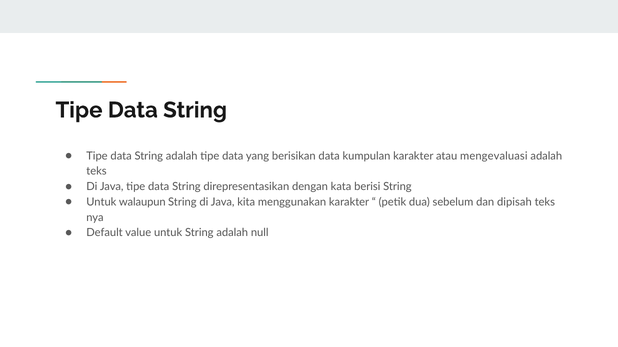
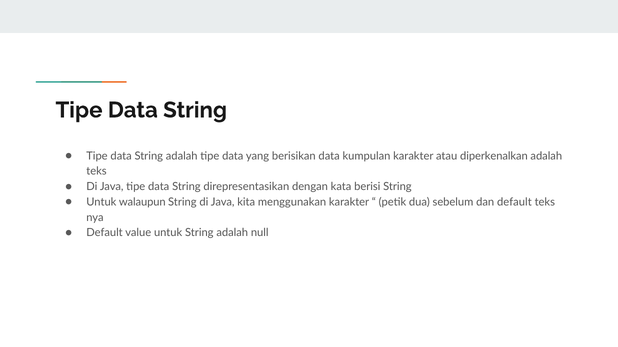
mengevaluasi: mengevaluasi -> diperkenalkan
dan dipisah: dipisah -> default
